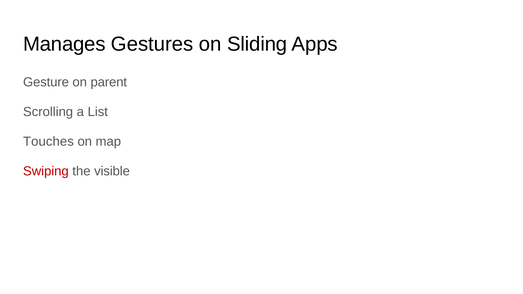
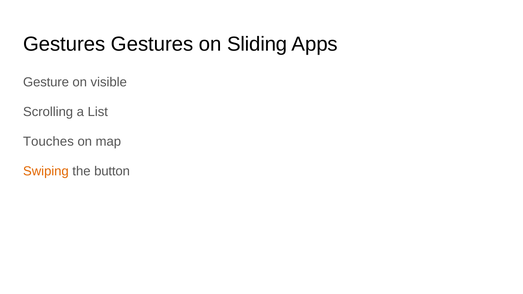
Manages at (64, 44): Manages -> Gestures
parent: parent -> visible
Swiping colour: red -> orange
visible: visible -> button
